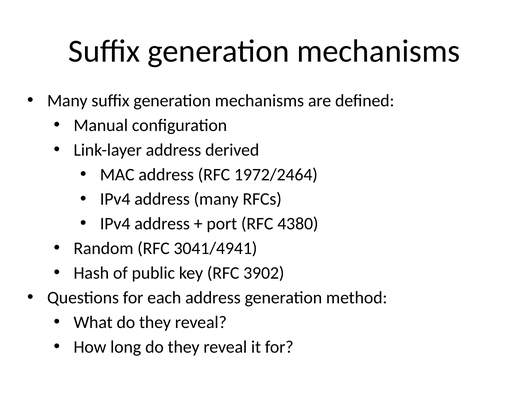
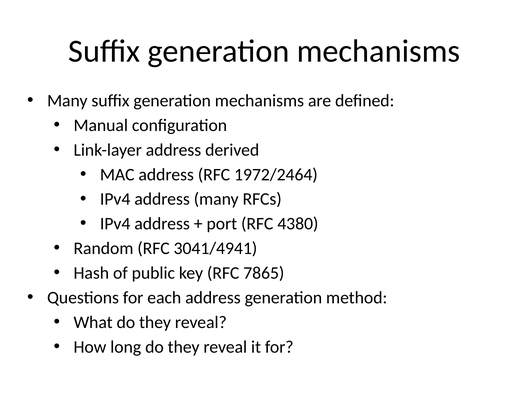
3902: 3902 -> 7865
